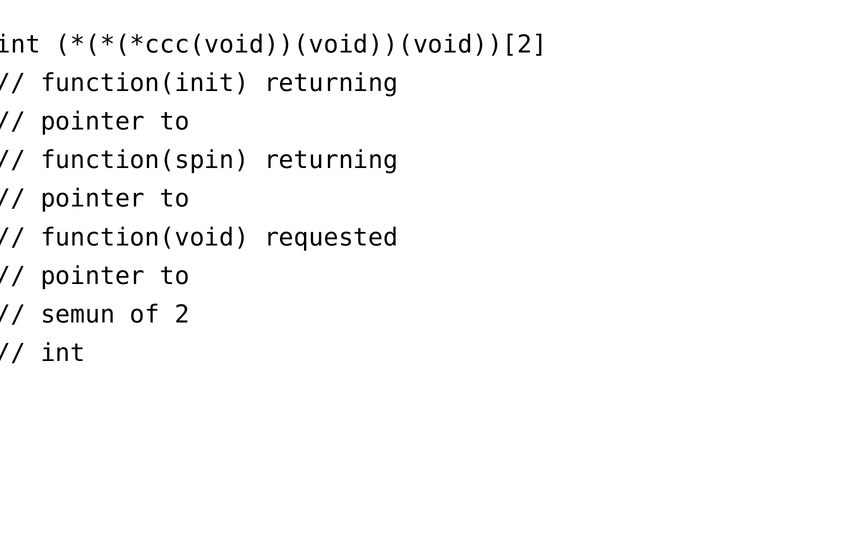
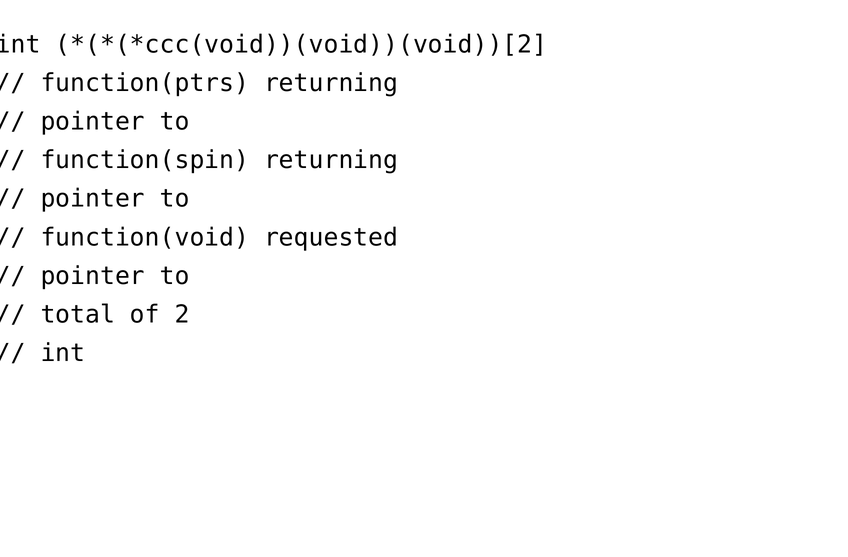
function(init: function(init -> function(ptrs
semun: semun -> total
